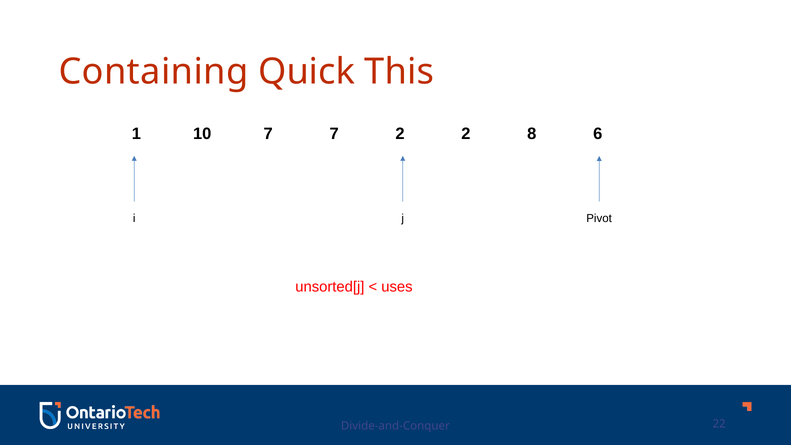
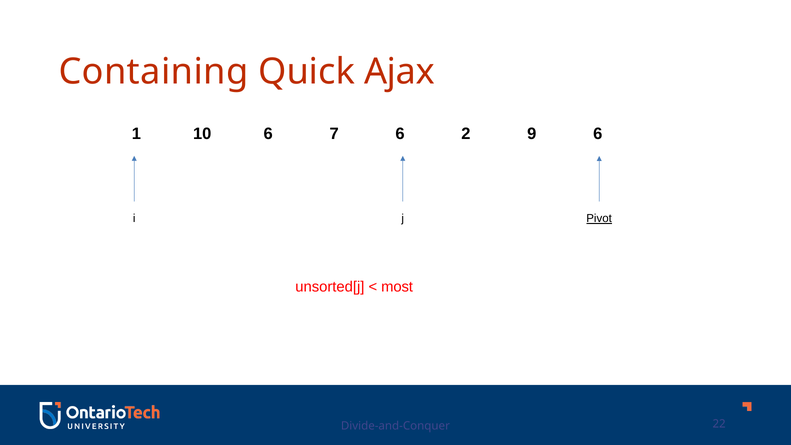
This: This -> Ajax
10 7: 7 -> 6
7 2: 2 -> 6
8: 8 -> 9
Pivot underline: none -> present
uses: uses -> most
